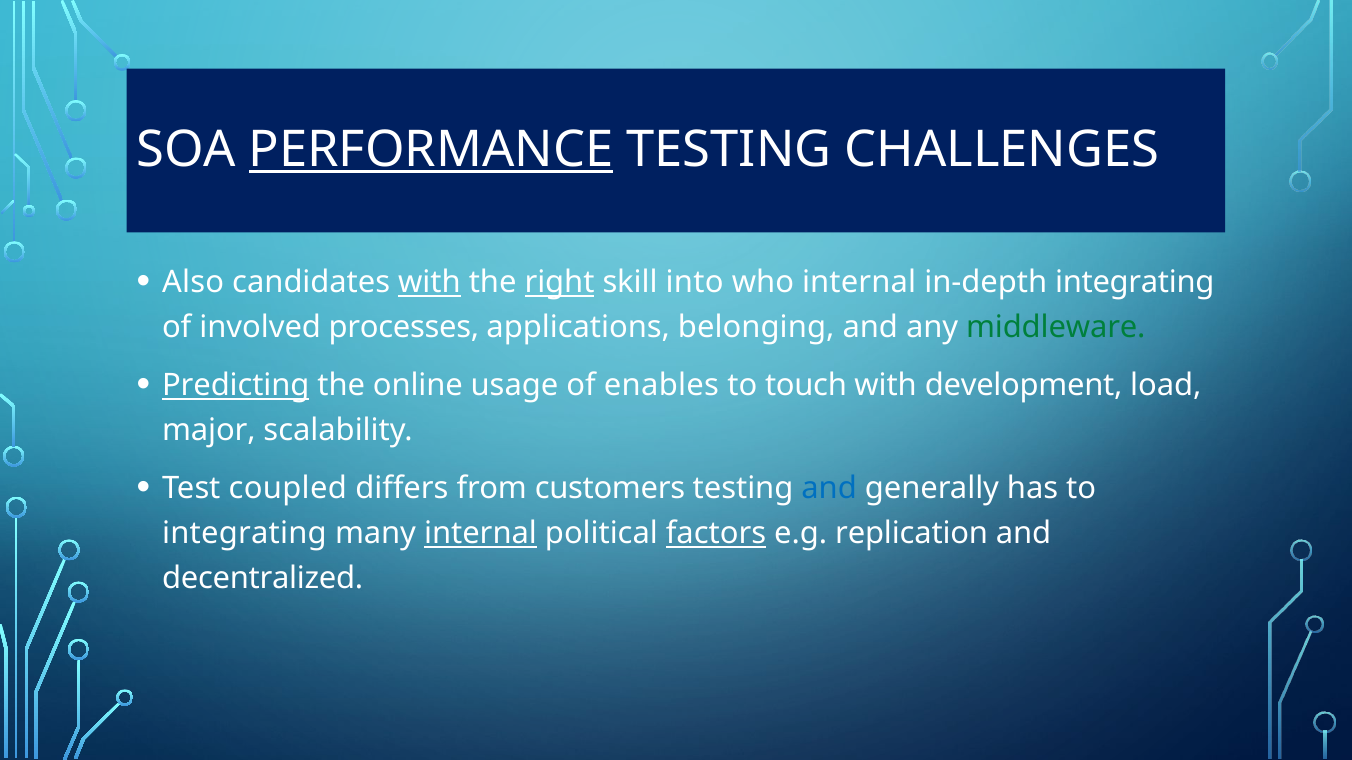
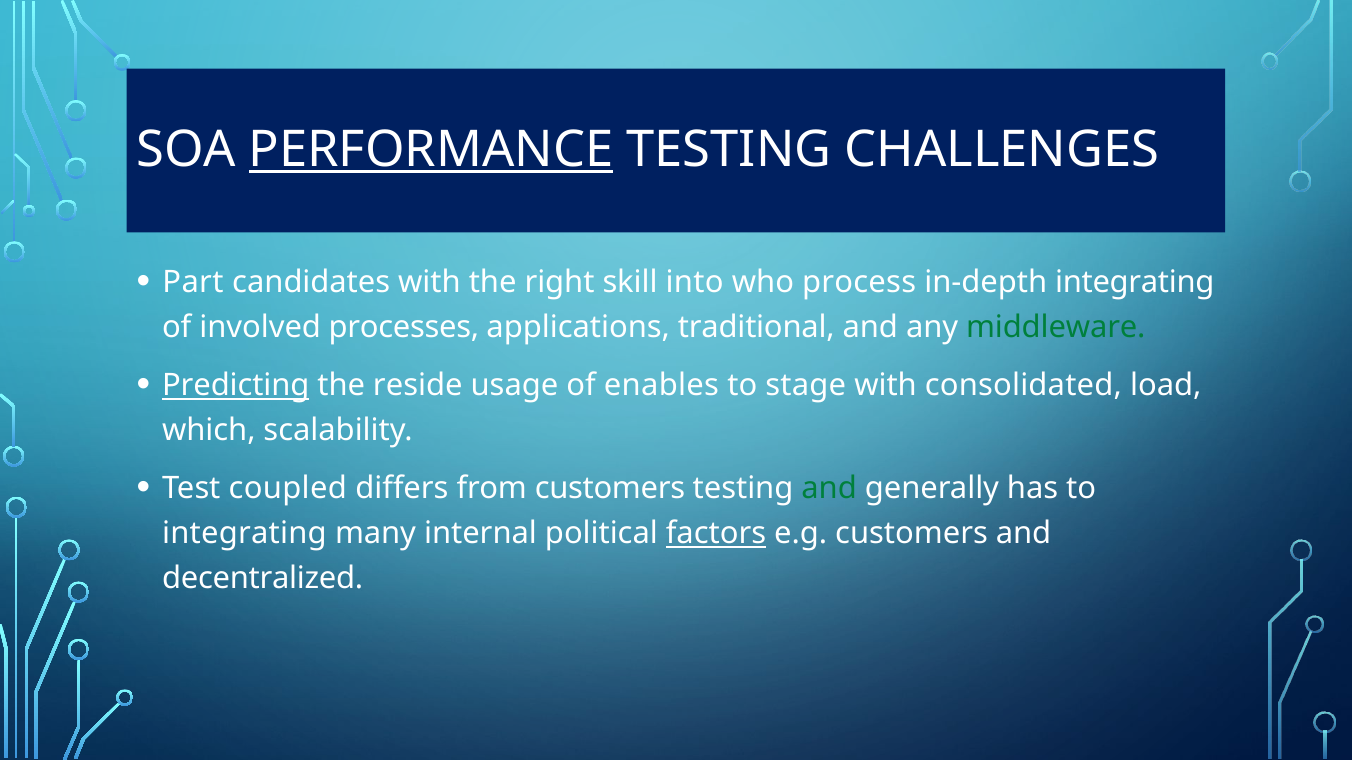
Also: Also -> Part
with at (429, 283) underline: present -> none
right underline: present -> none
who internal: internal -> process
belonging: belonging -> traditional
online: online -> reside
touch: touch -> stage
development: development -> consolidated
major: major -> which
and at (829, 489) colour: blue -> green
internal at (481, 534) underline: present -> none
e.g replication: replication -> customers
